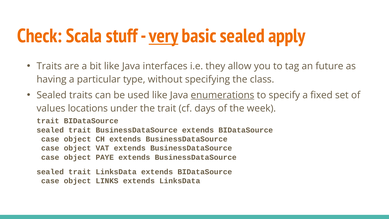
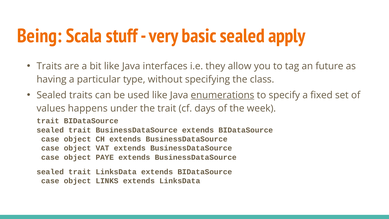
Check: Check -> Being
very underline: present -> none
locations: locations -> happens
